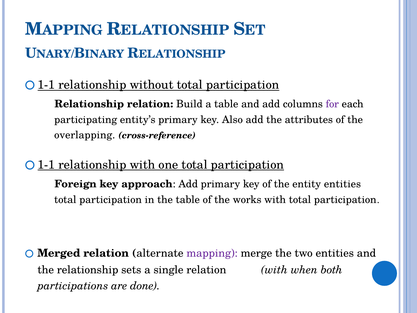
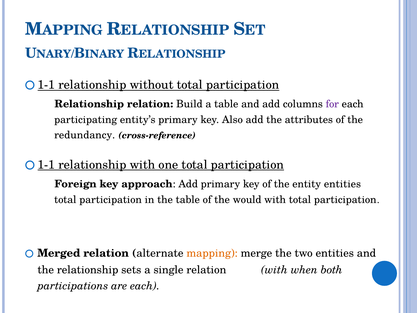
overlapping: overlapping -> redundancy
works: works -> would
mapping colour: purple -> orange
are done: done -> each
